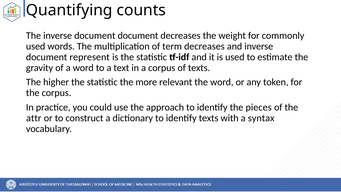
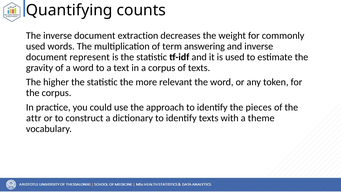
document document: document -> extraction
term decreases: decreases -> answering
syntax: syntax -> theme
